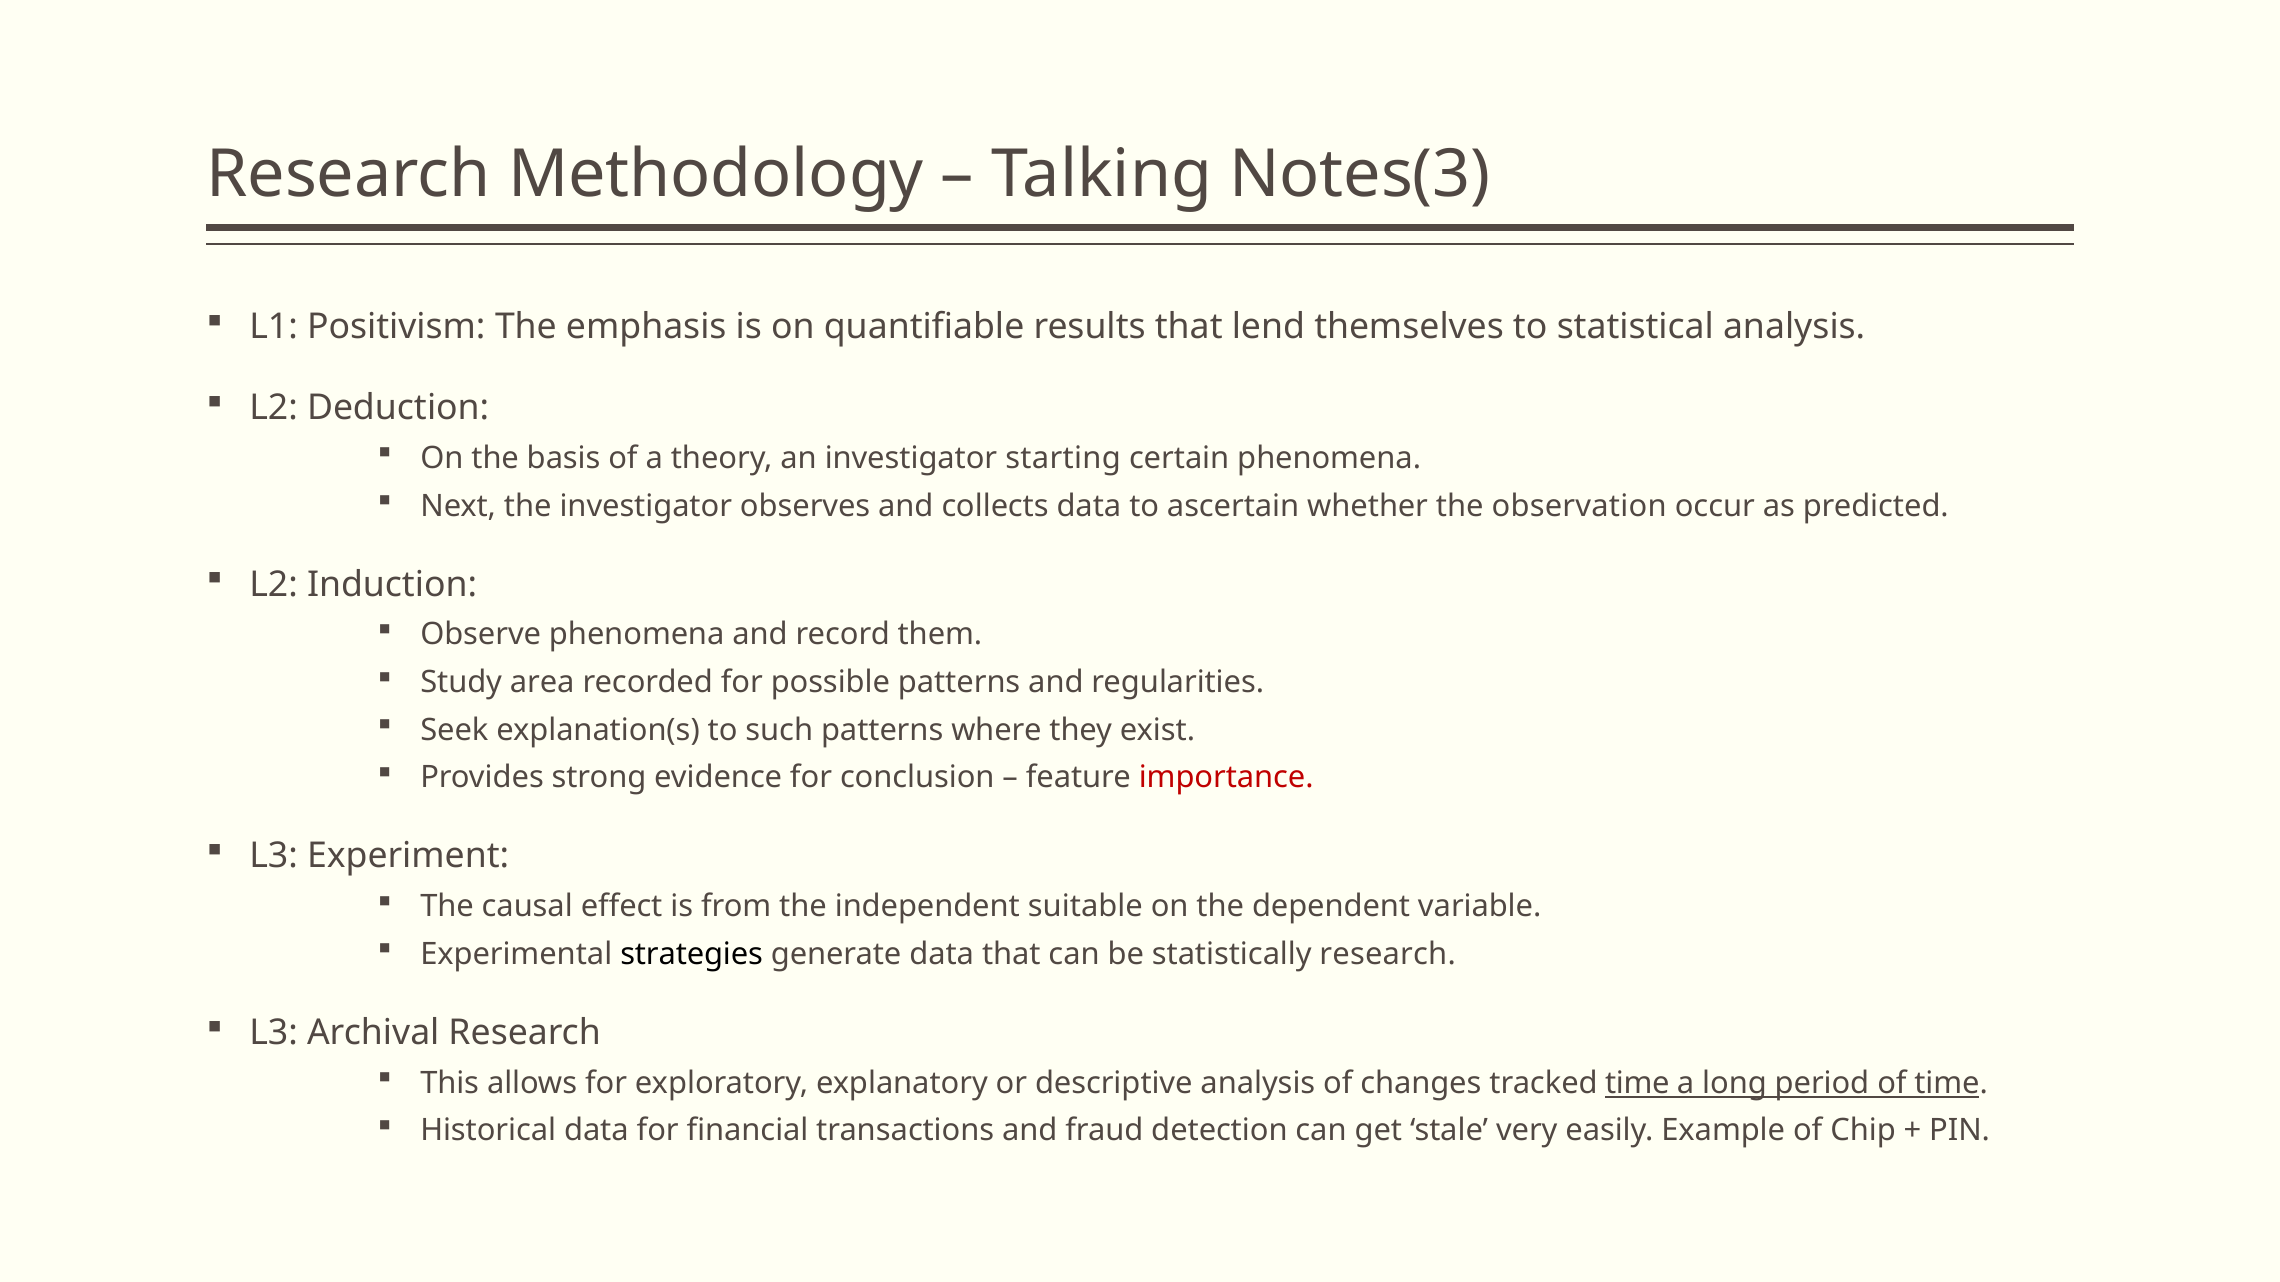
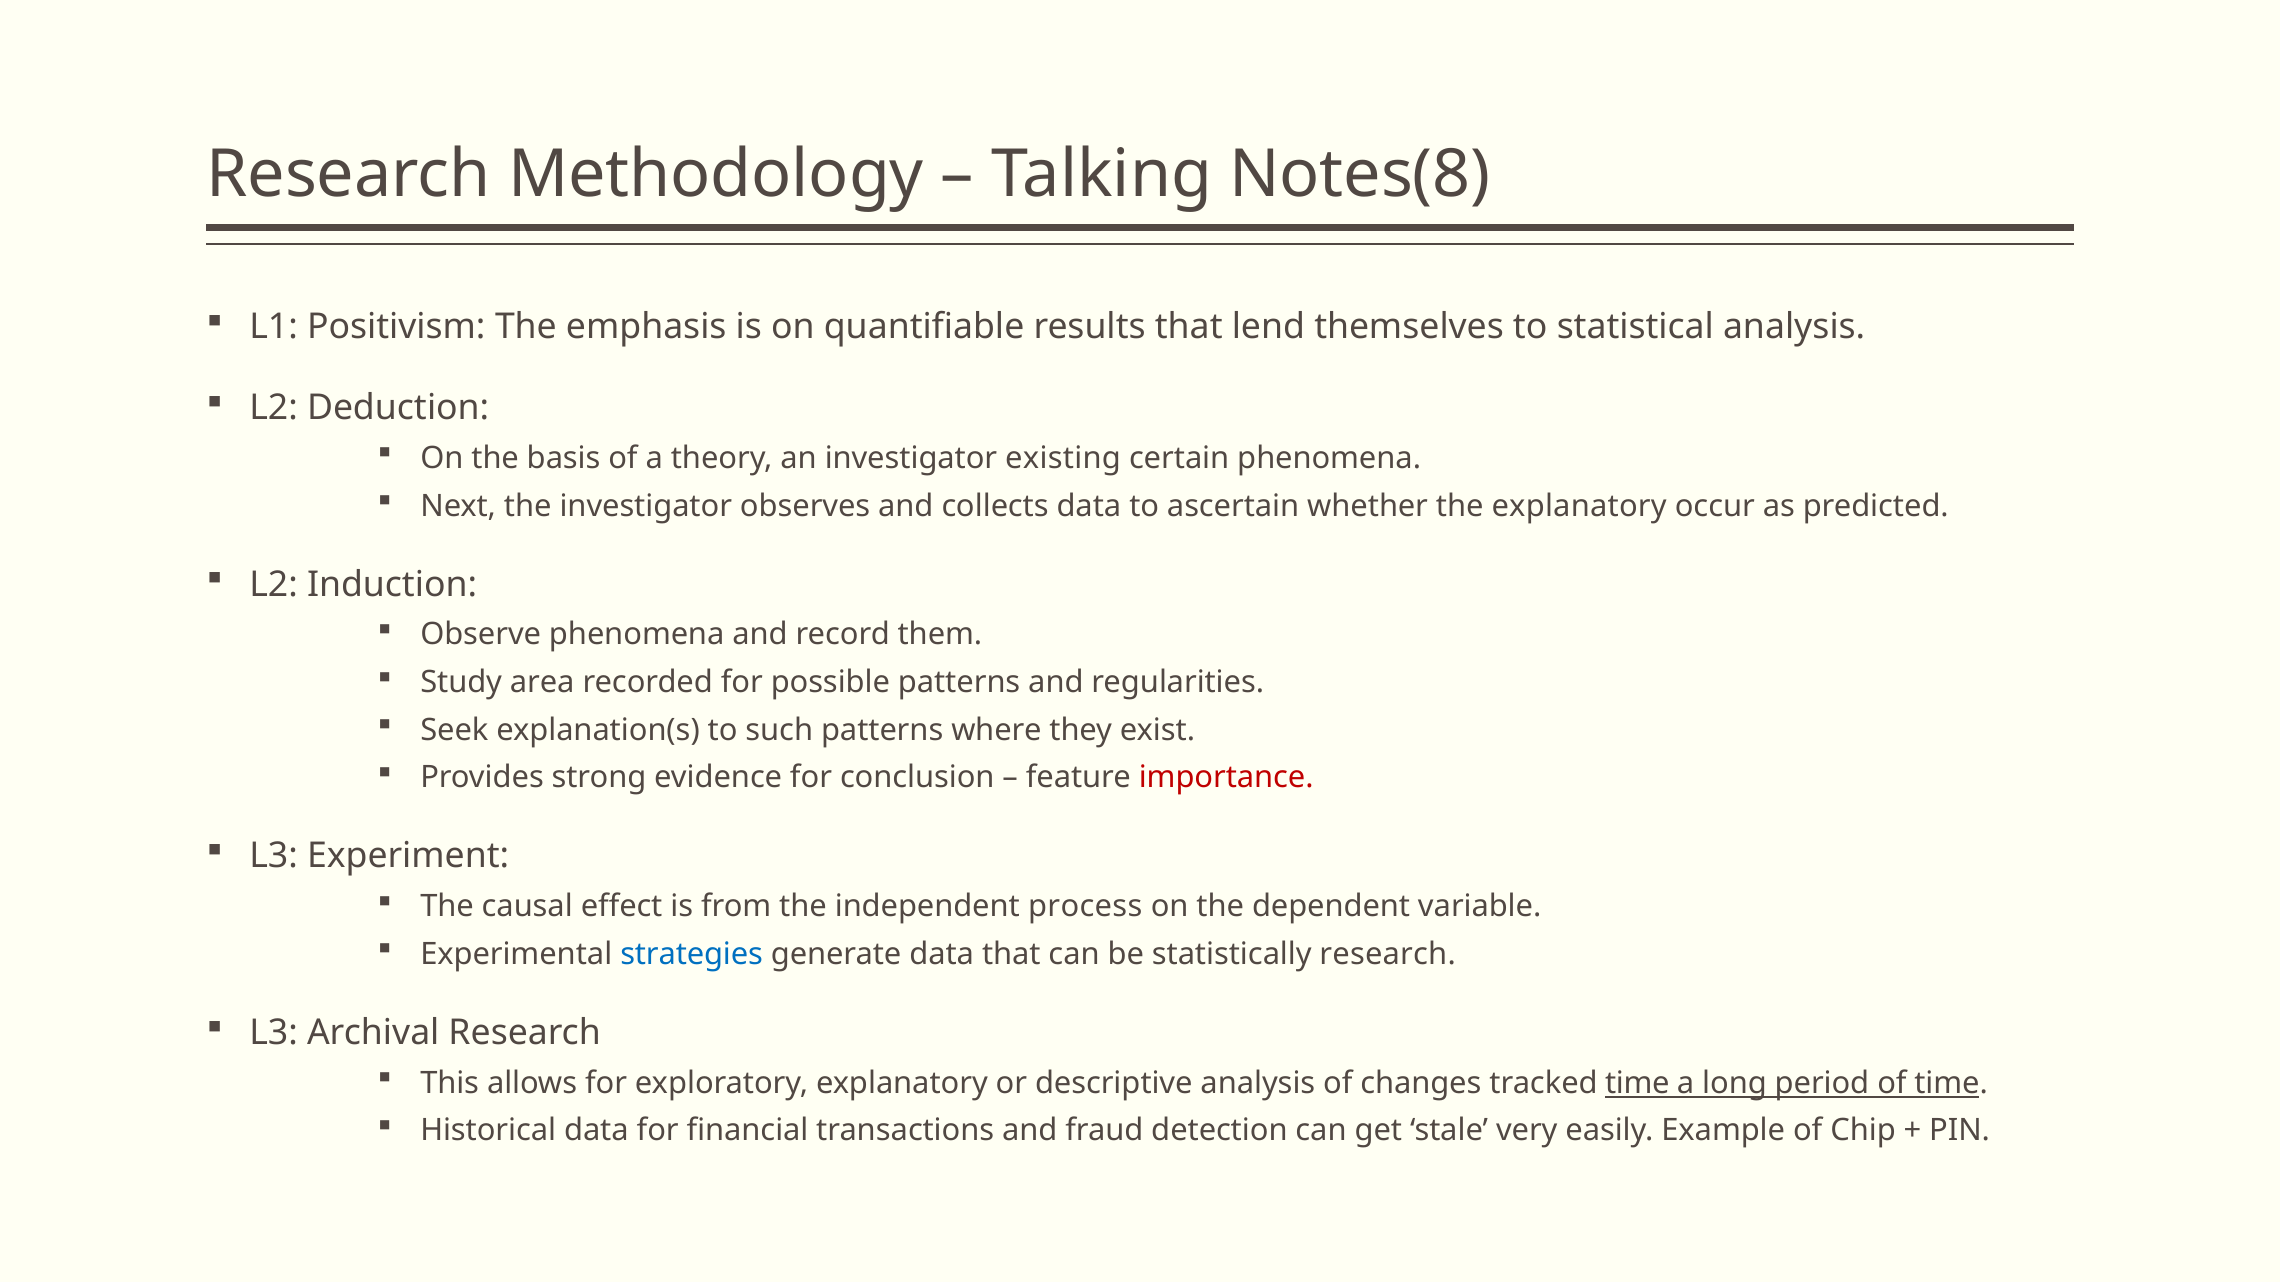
Notes(3: Notes(3 -> Notes(8
starting: starting -> existing
the observation: observation -> explanatory
suitable: suitable -> process
strategies colour: black -> blue
